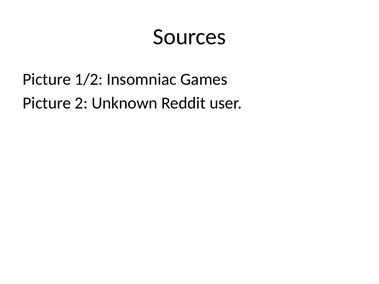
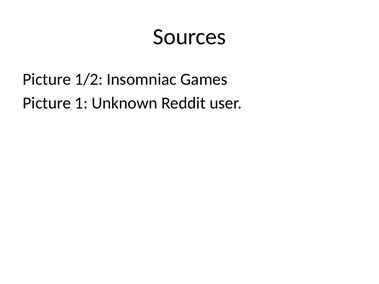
2: 2 -> 1
